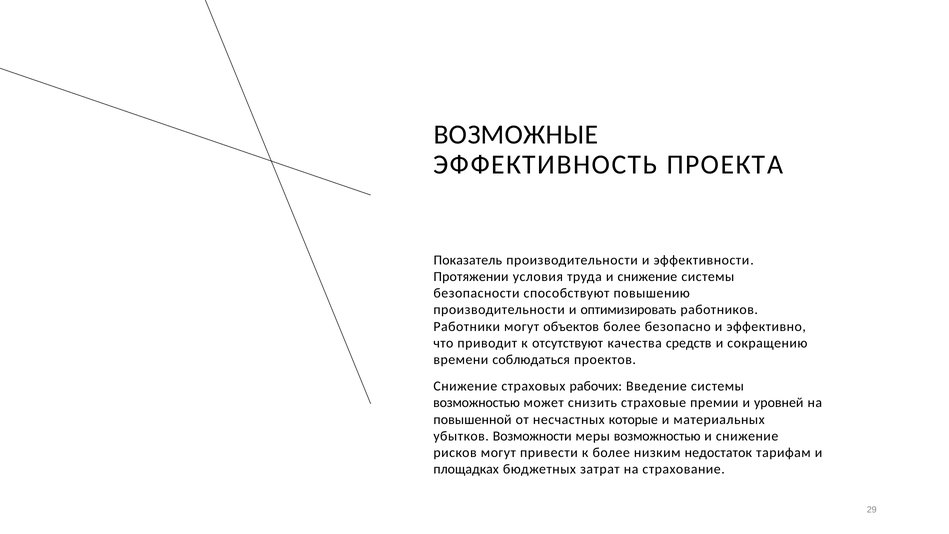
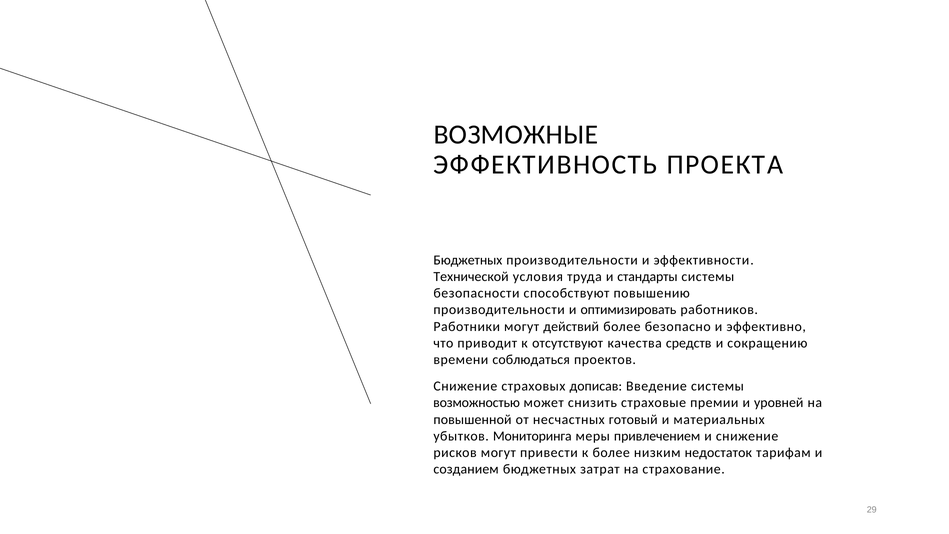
Показатель at (468, 260): Показатель -> Бюджетных
Протяжении: Протяжении -> Технической
труда и снижение: снижение -> стандарты
объектов: объектов -> действий
рабочих: рабочих -> дописав
которые: которые -> готовый
Возможности: Возможности -> Мониторинга
меры возможностью: возможностью -> привлечением
площадках: площадках -> созданием
